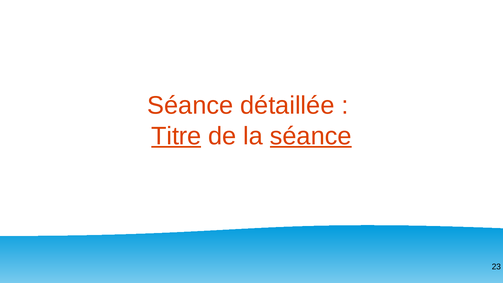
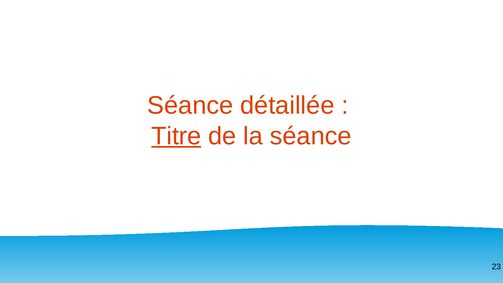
séance at (311, 136) underline: present -> none
